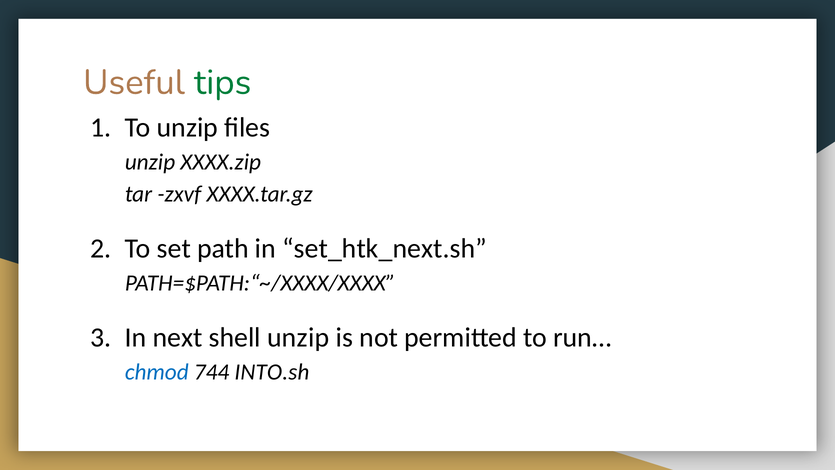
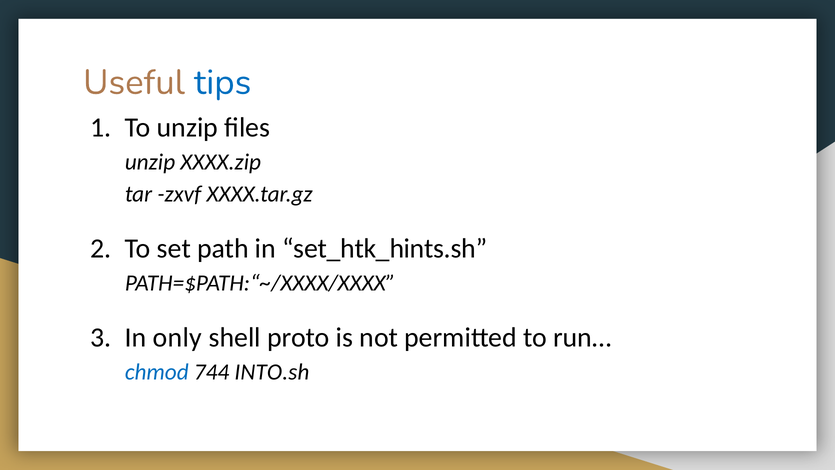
tips colour: green -> blue
set_htk_next.sh: set_htk_next.sh -> set_htk_hints.sh
next: next -> only
shell unzip: unzip -> proto
